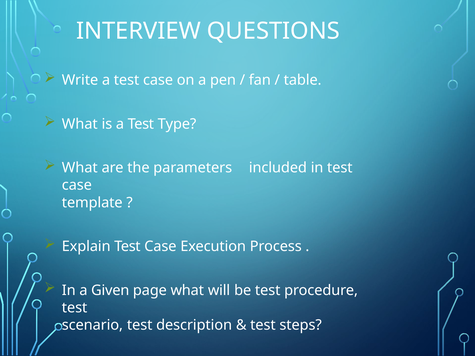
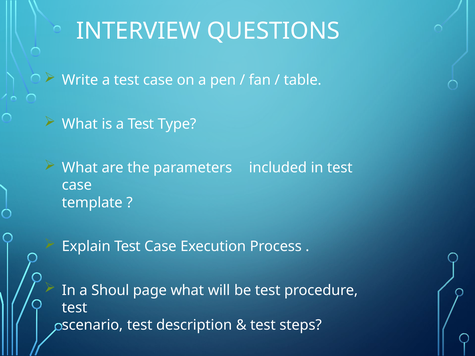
Given: Given -> Shoul
